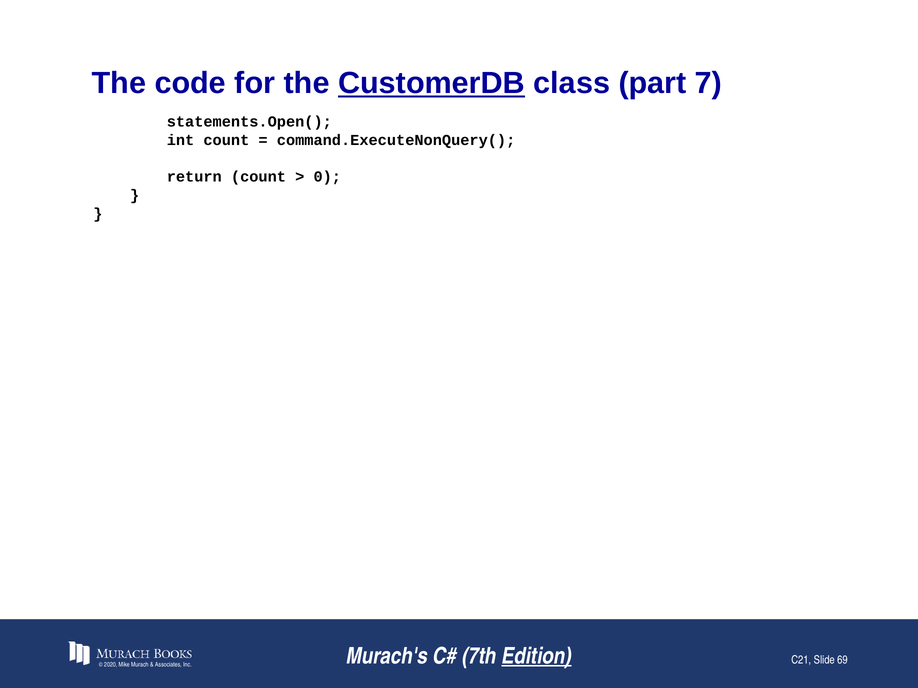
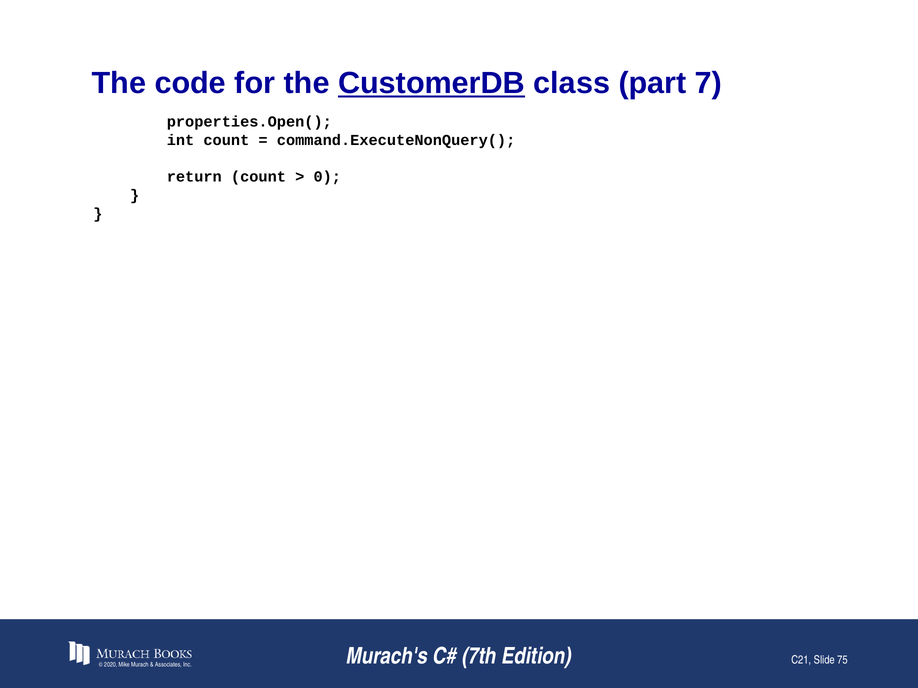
statements.Open(: statements.Open( -> properties.Open(
Edition underline: present -> none
69: 69 -> 75
